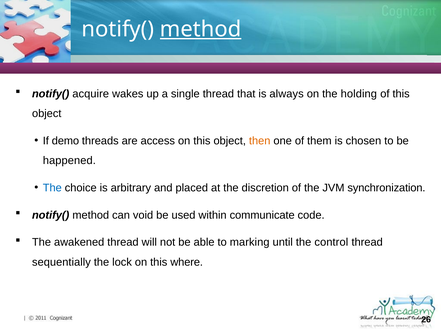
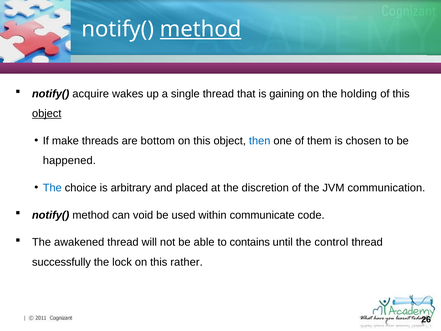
always: always -> gaining
object at (47, 114) underline: none -> present
demo: demo -> make
access: access -> bottom
then colour: orange -> blue
synchronization: synchronization -> communication
marking: marking -> contains
sequentially: sequentially -> successfully
where: where -> rather
